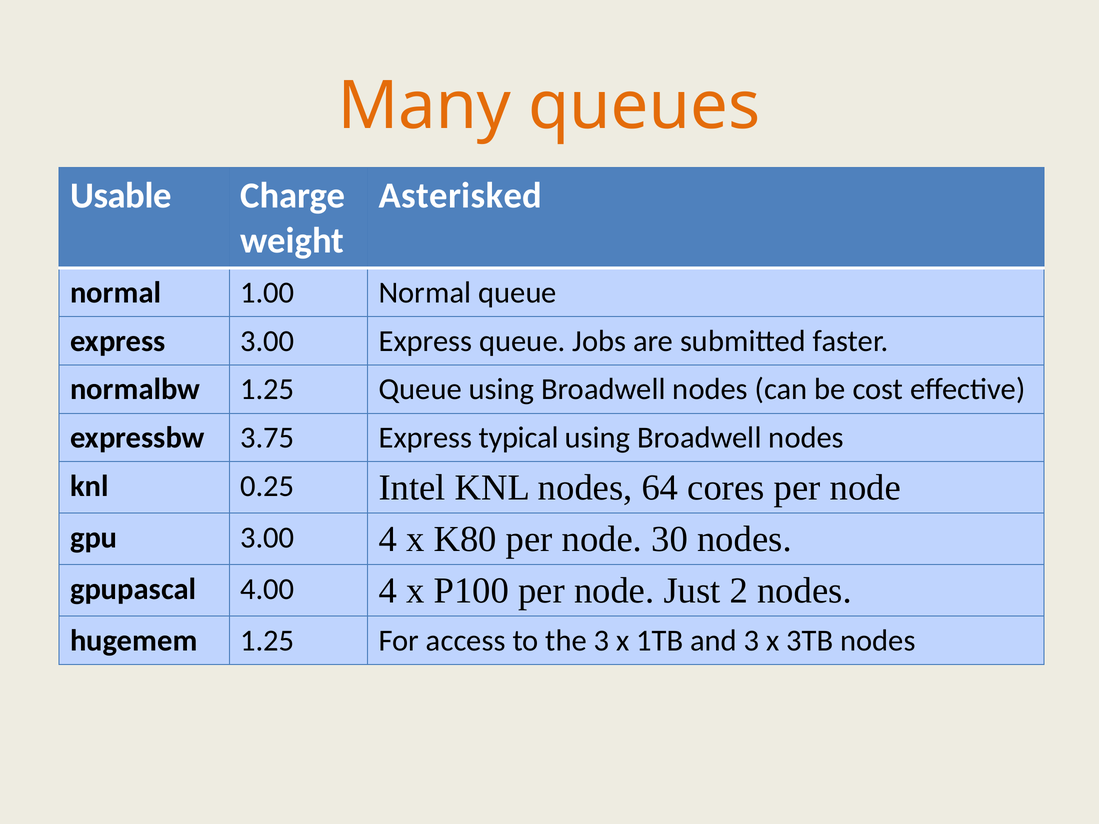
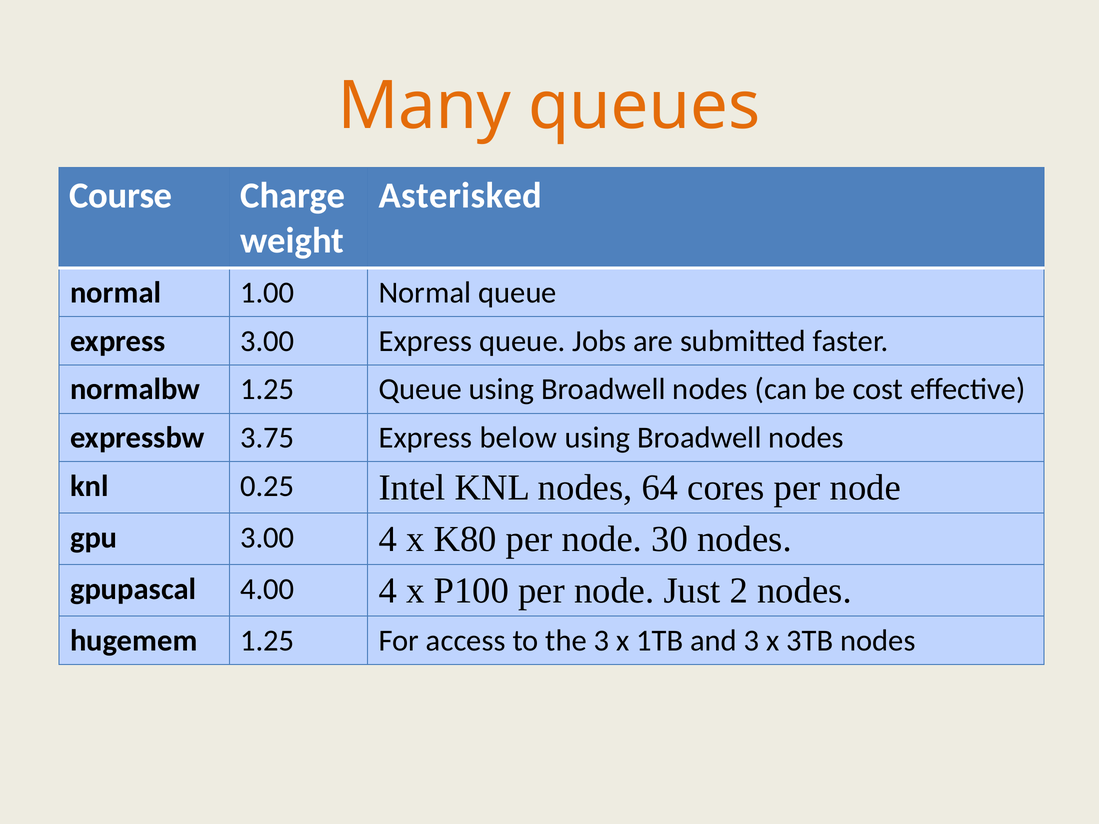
Usable: Usable -> Course
typical: typical -> below
